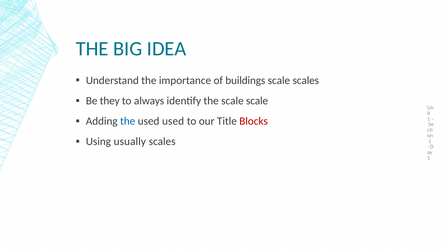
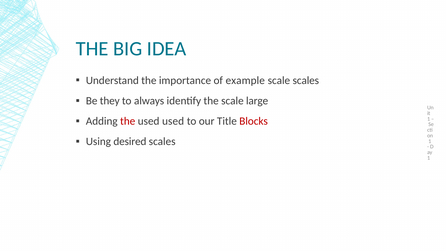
buildings: buildings -> example
scale scale: scale -> large
the at (128, 121) colour: blue -> red
usually: usually -> desired
